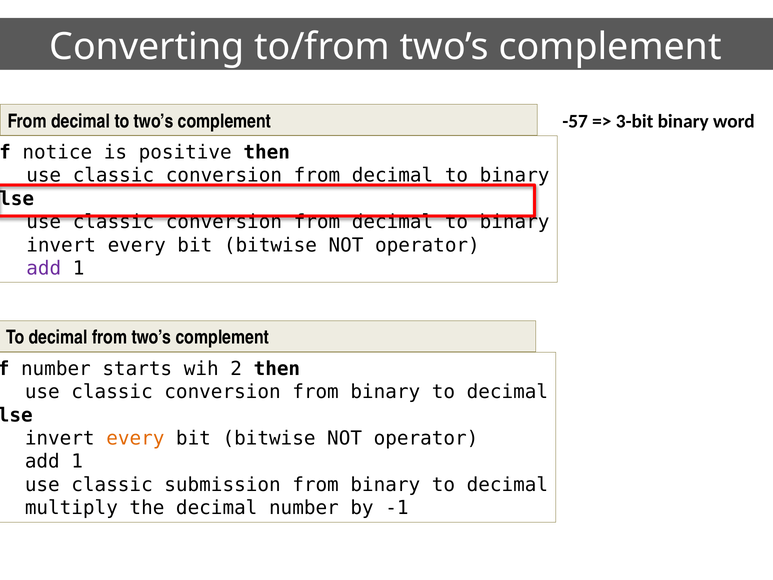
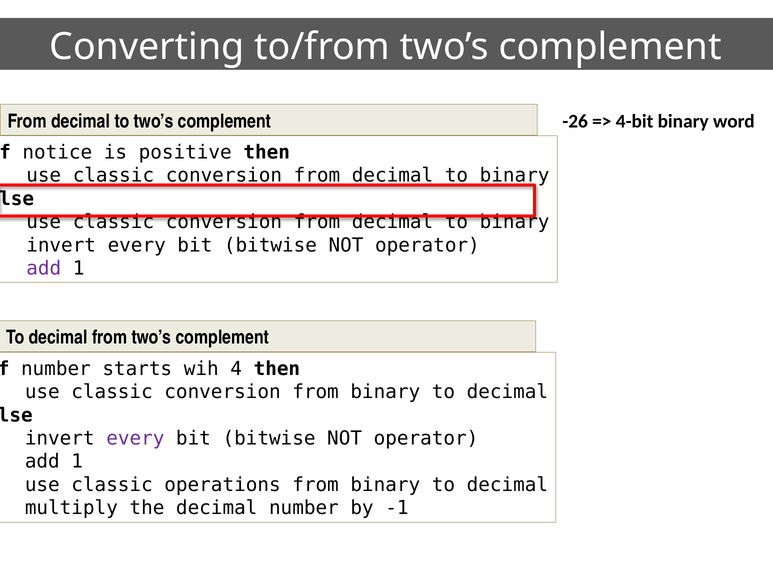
-57: -57 -> -26
3-bit: 3-bit -> 4-bit
2: 2 -> 4
every at (135, 438) colour: orange -> purple
submission: submission -> operations
